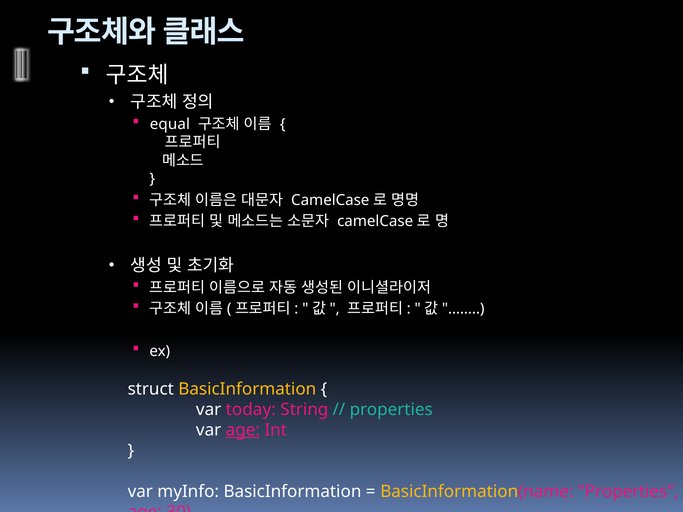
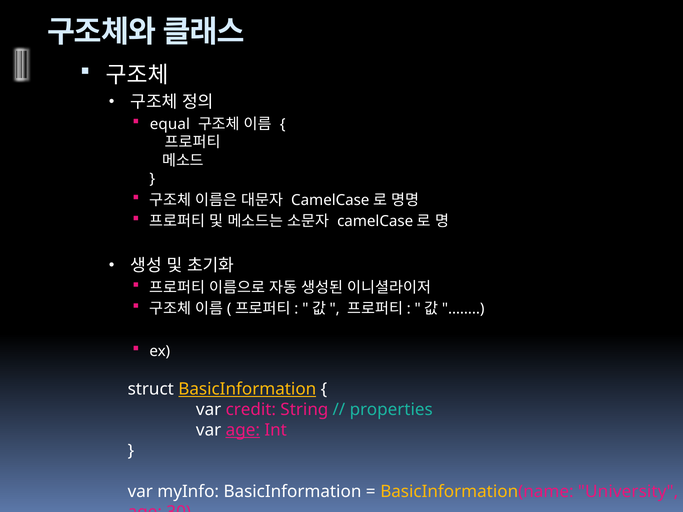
BasicInformation at (247, 389) underline: none -> present
today: today -> credit
BasicInformation(name Properties: Properties -> University
